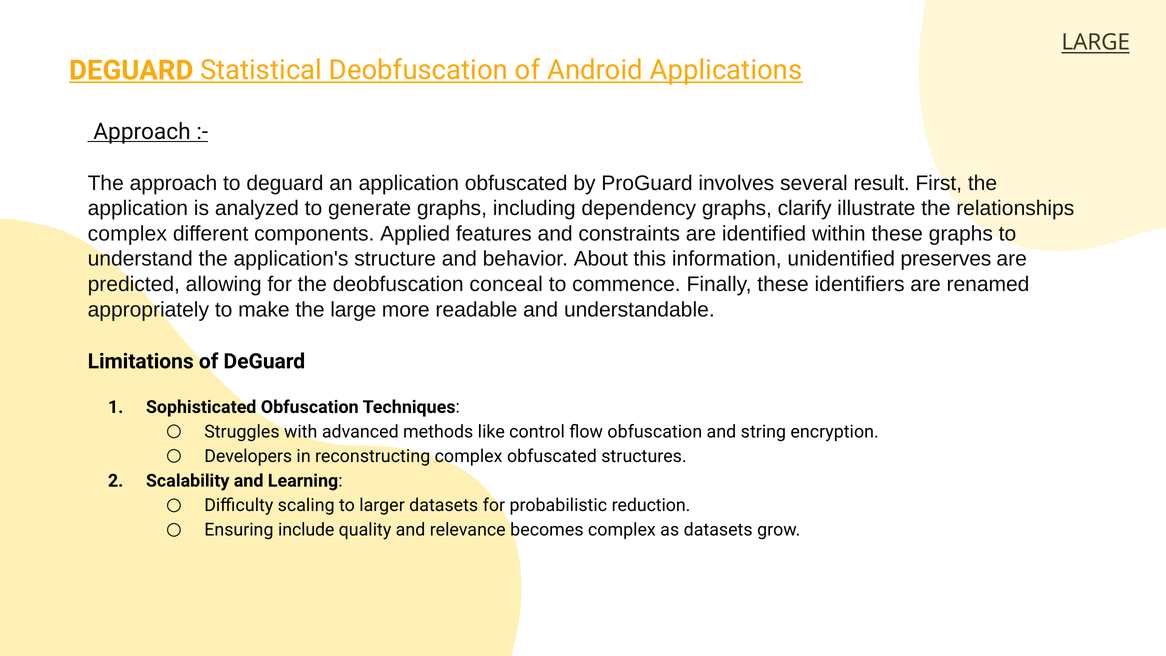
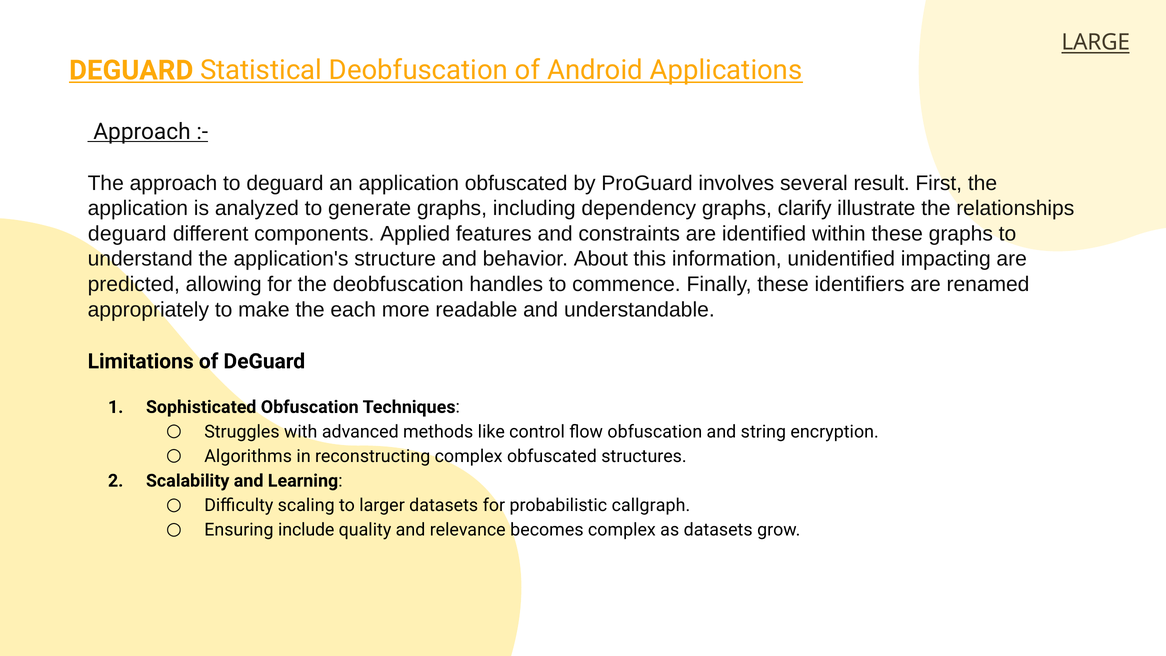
complex at (127, 234): complex -> deguard
preserves: preserves -> impacting
conceal: conceal -> handles
the large: large -> each
Developers: Developers -> Algorithms
reduction: reduction -> callgraph
